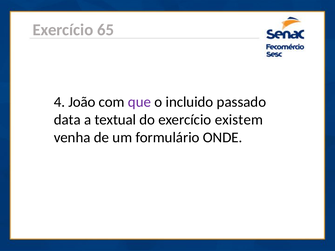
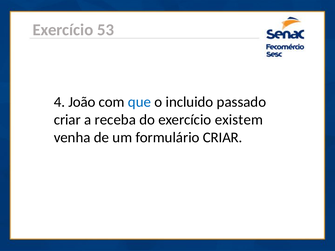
65: 65 -> 53
que colour: purple -> blue
data at (67, 120): data -> criar
textual: textual -> receba
formulário ONDE: ONDE -> CRIAR
